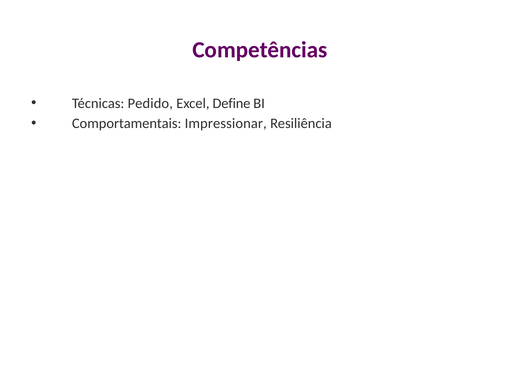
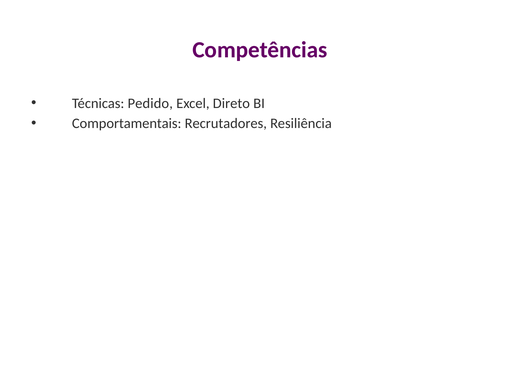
Define: Define -> Direto
Impressionar: Impressionar -> Recrutadores
